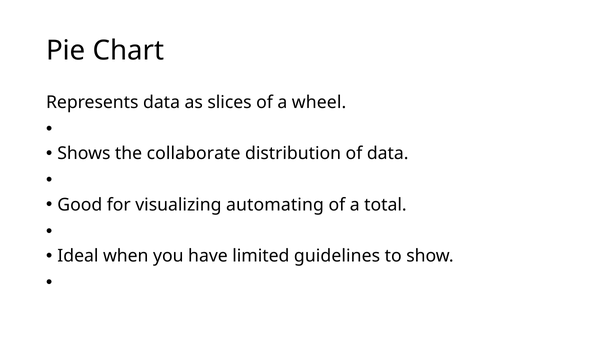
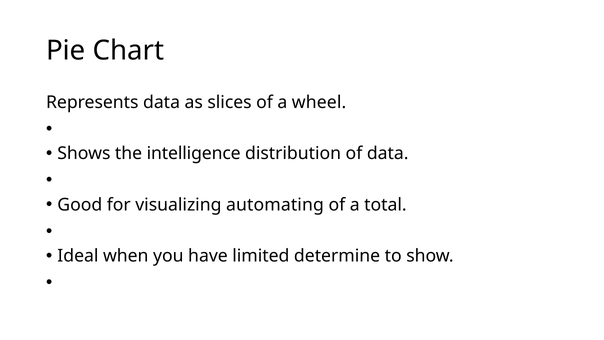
collaborate: collaborate -> intelligence
guidelines: guidelines -> determine
